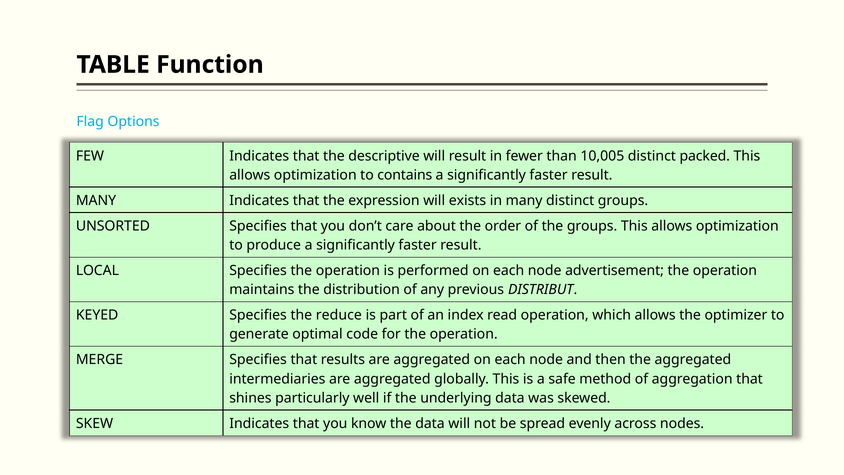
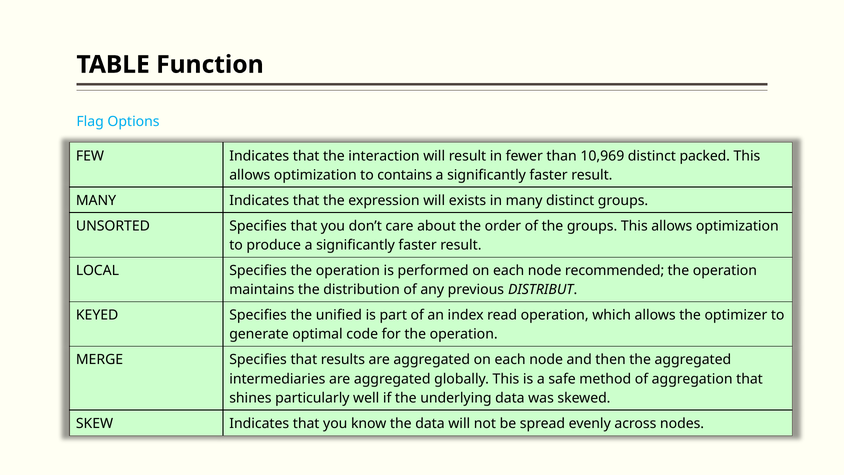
descriptive: descriptive -> interaction
10,005: 10,005 -> 10,969
advertisement: advertisement -> recommended
reduce: reduce -> unified
